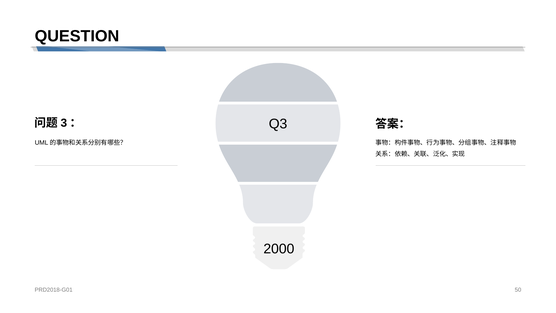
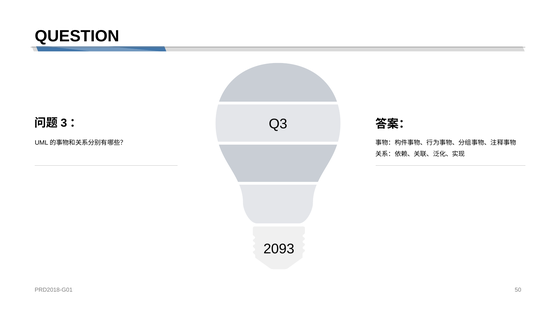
2000: 2000 -> 2093
